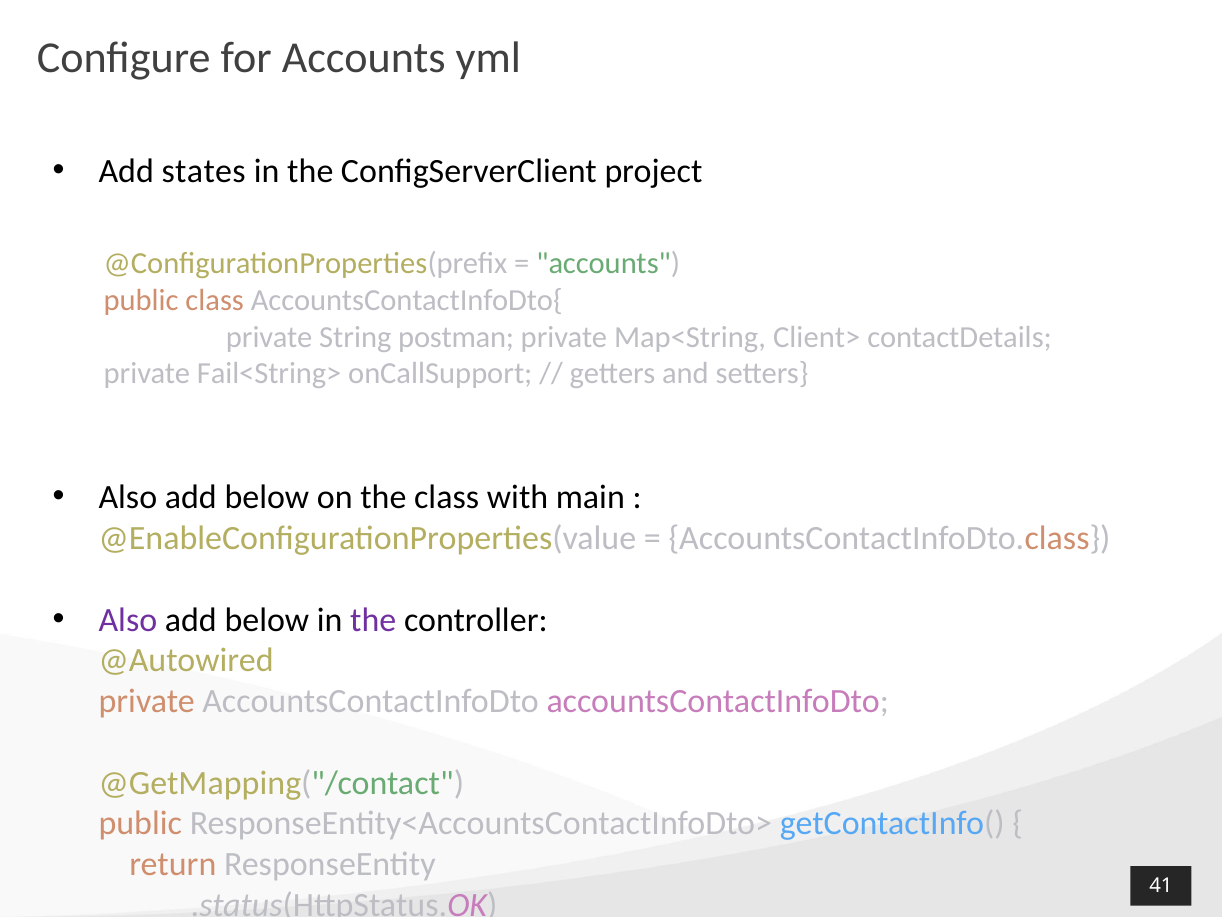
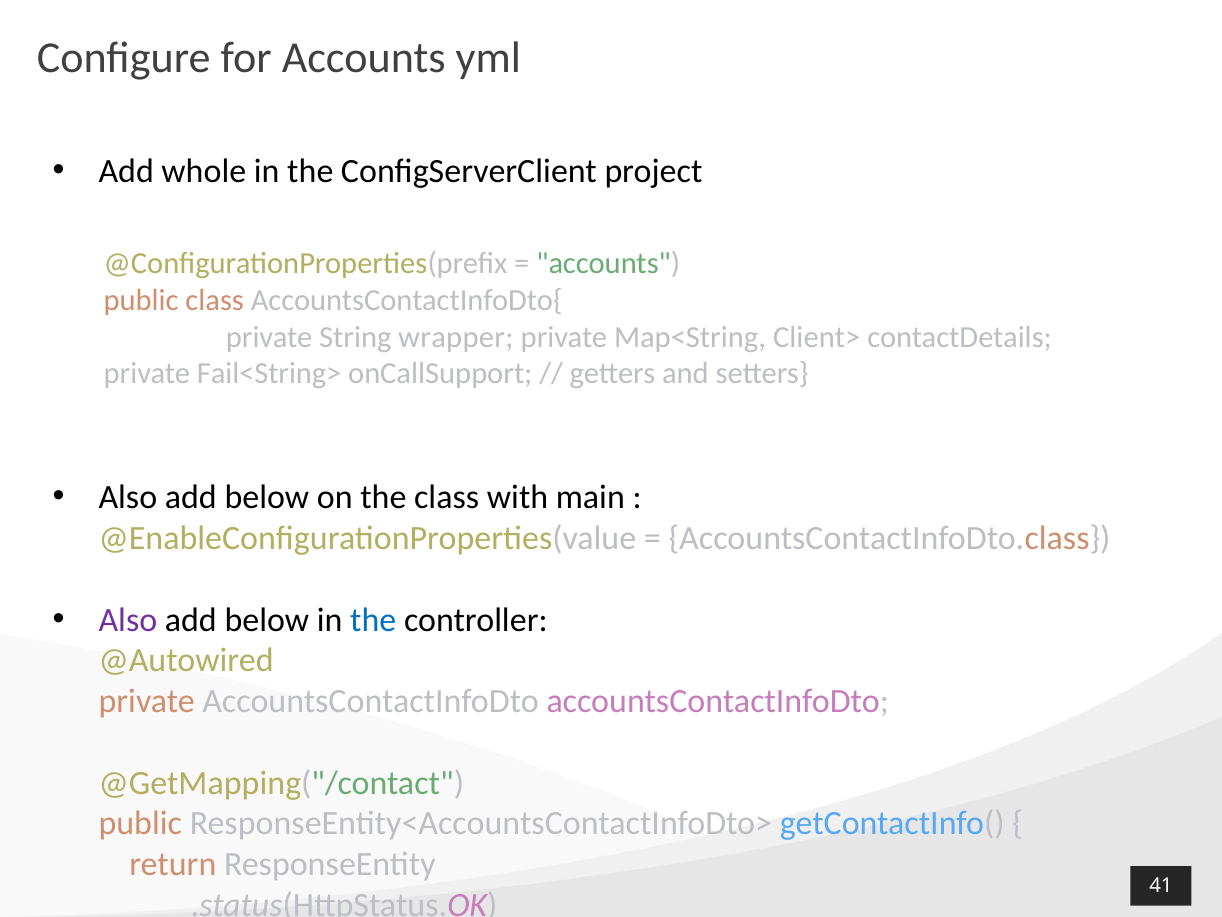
states: states -> whole
postman: postman -> wrapper
the at (373, 620) colour: purple -> blue
